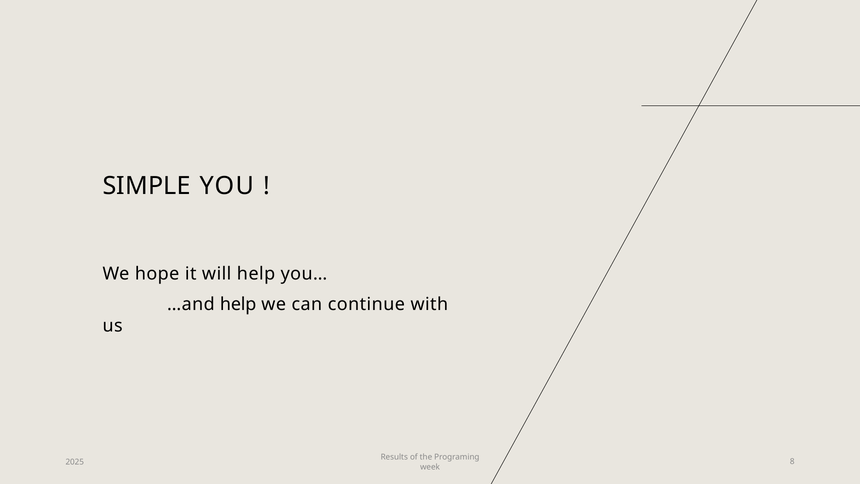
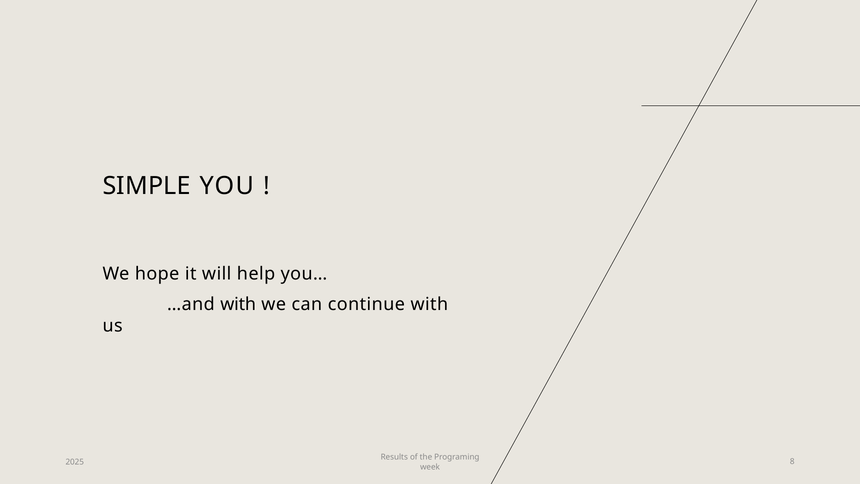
…and help: help -> with
